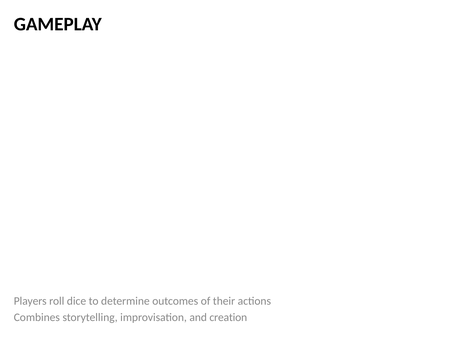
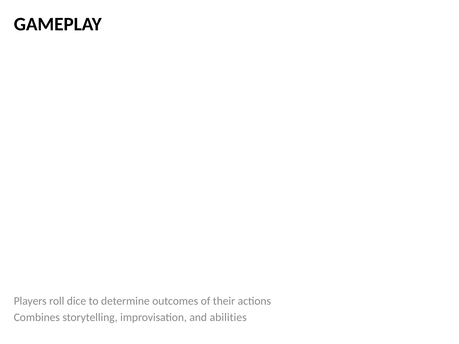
creation: creation -> abilities
